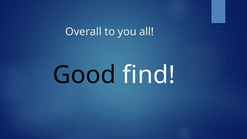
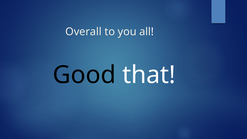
find: find -> that
